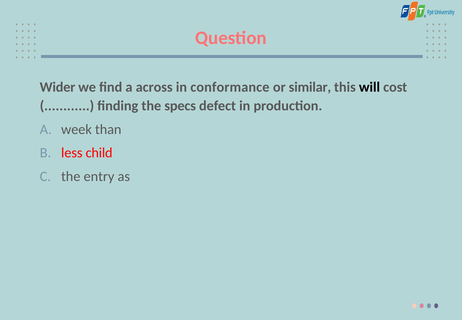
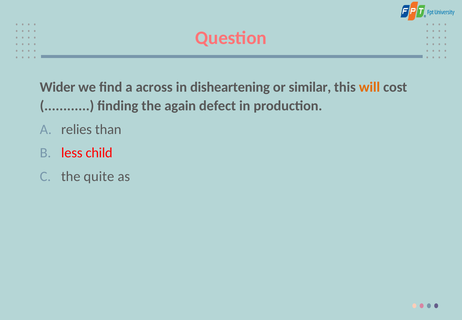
conformance: conformance -> disheartening
will colour: black -> orange
specs: specs -> again
week: week -> relies
entry: entry -> quite
